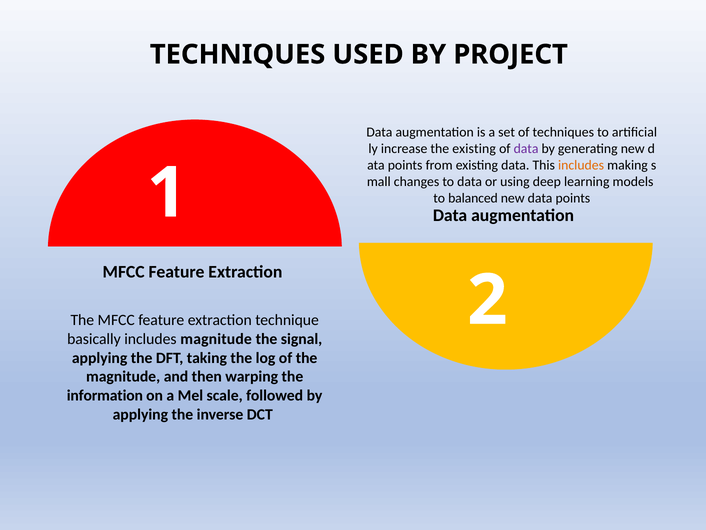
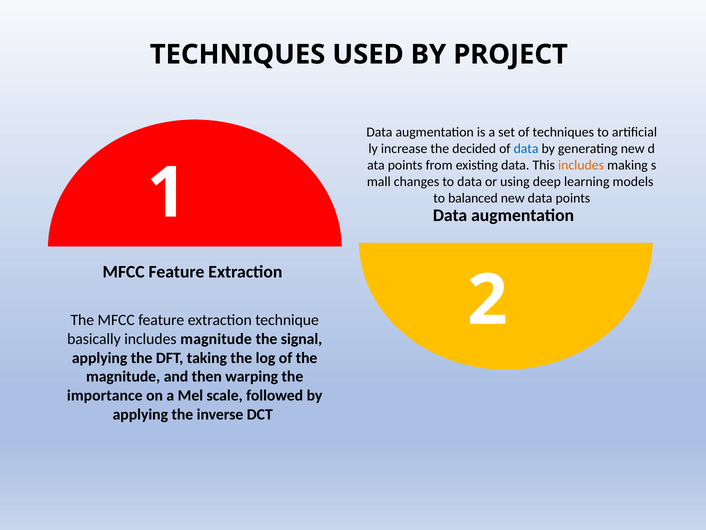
the existing: existing -> decided
data at (526, 149) colour: purple -> blue
information: information -> importance
